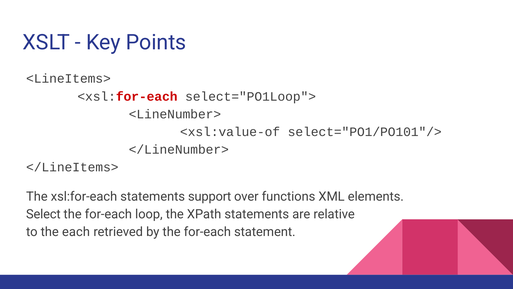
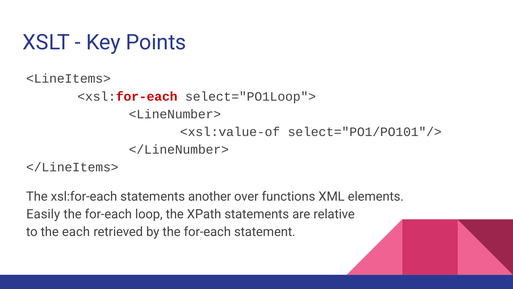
support: support -> another
Select: Select -> Easily
